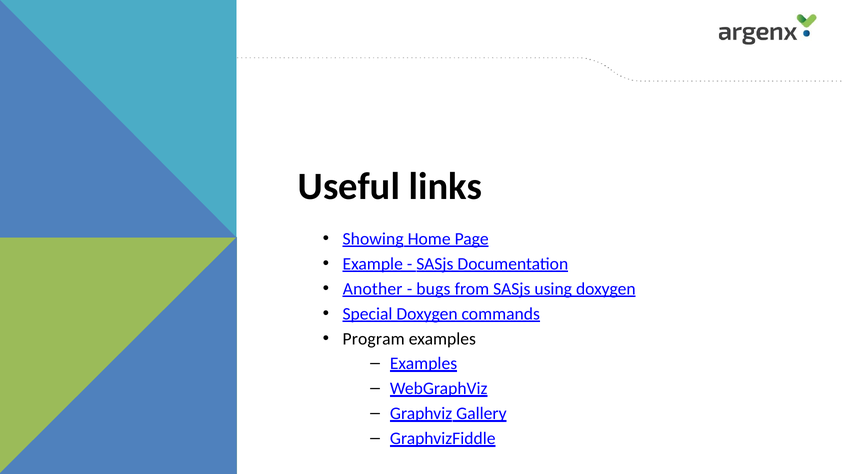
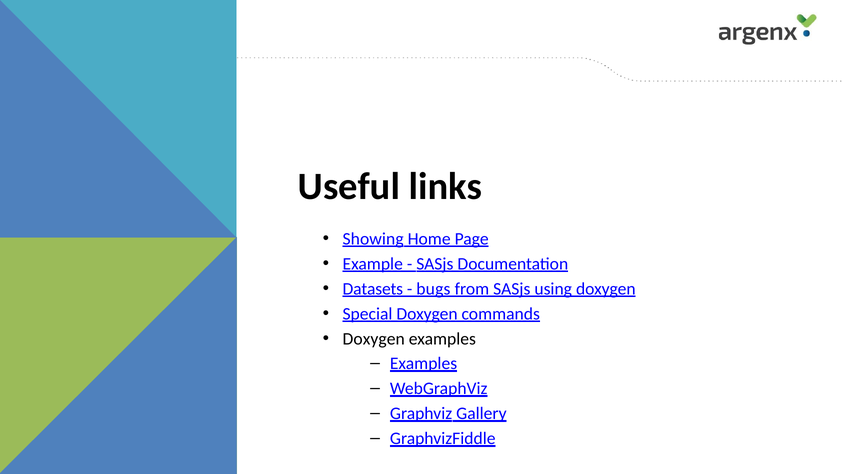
Another: Another -> Datasets
Program at (374, 339): Program -> Doxygen
